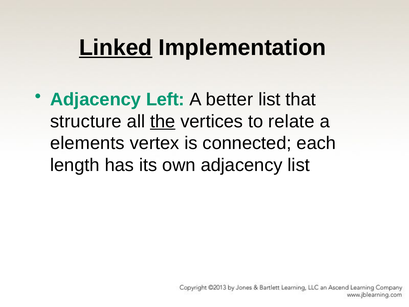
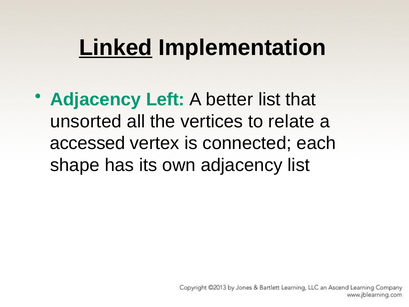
structure: structure -> unsorted
the underline: present -> none
elements: elements -> accessed
length: length -> shape
